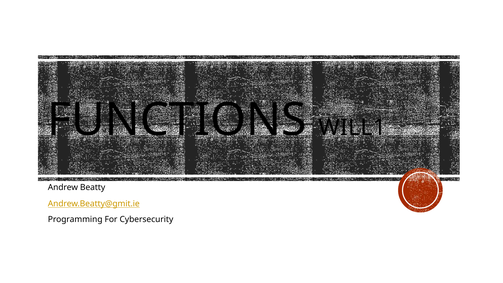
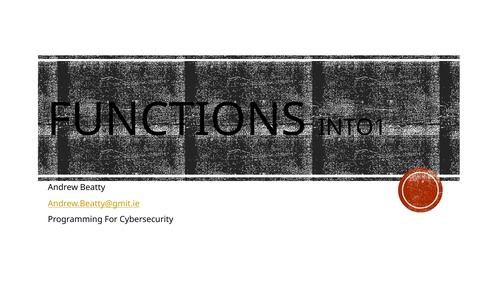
WILL1: WILL1 -> INTO1
